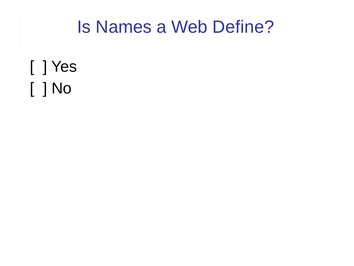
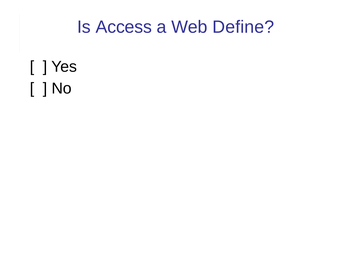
Names: Names -> Access
